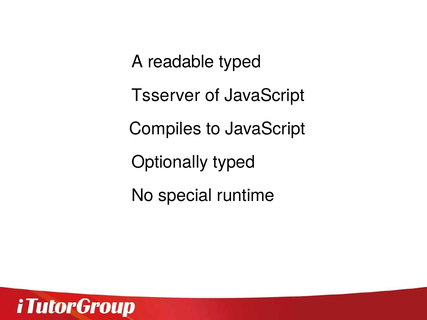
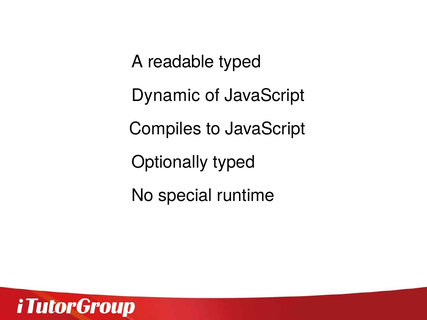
Tsserver: Tsserver -> Dynamic
